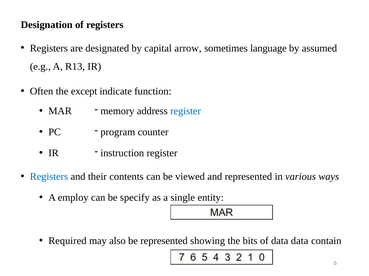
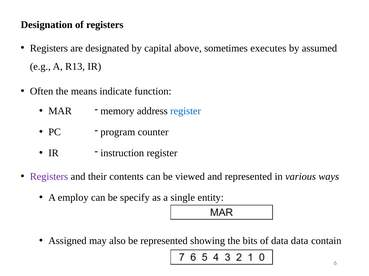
arrow: arrow -> above
language: language -> executes
except: except -> means
Registers at (49, 177) colour: blue -> purple
Required: Required -> Assigned
